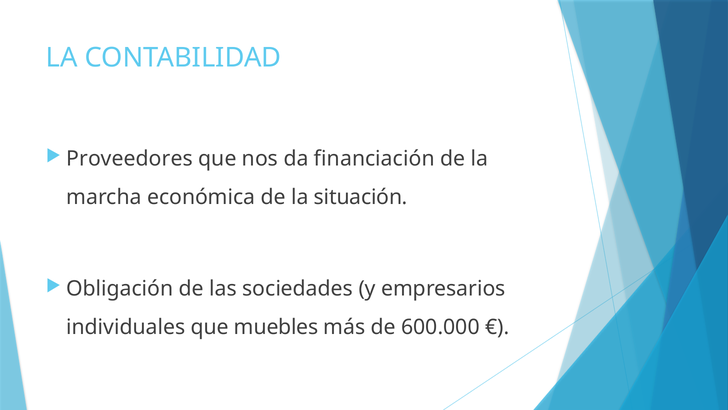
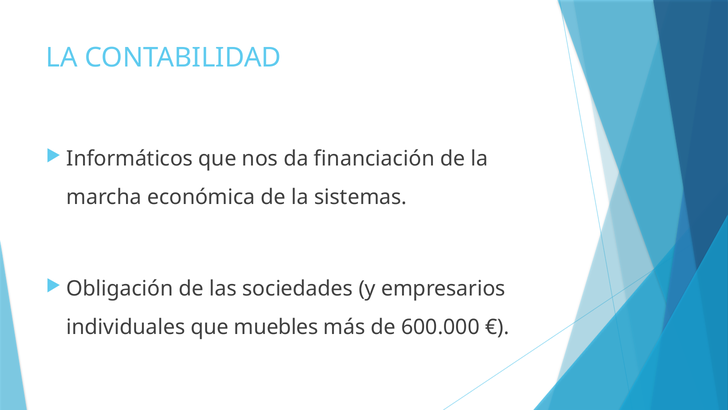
Proveedores: Proveedores -> Informáticos
situación: situación -> sistemas
